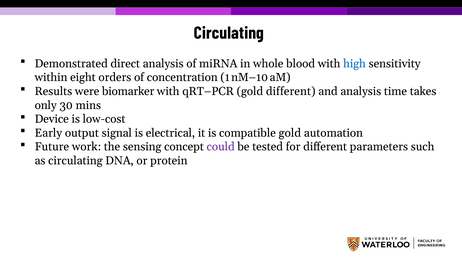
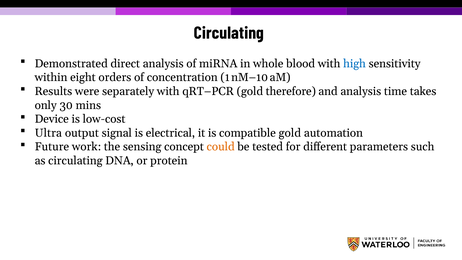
biomarker: biomarker -> separately
gold different: different -> therefore
Early: Early -> Ultra
could colour: purple -> orange
